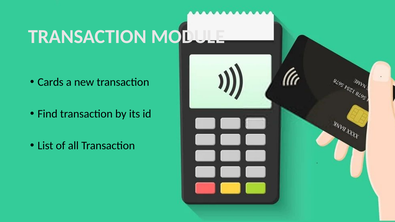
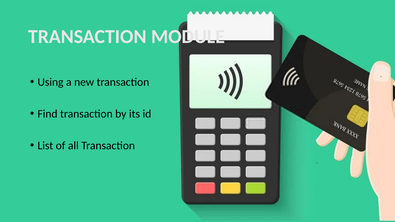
Cards: Cards -> Using
